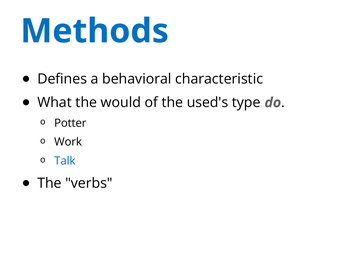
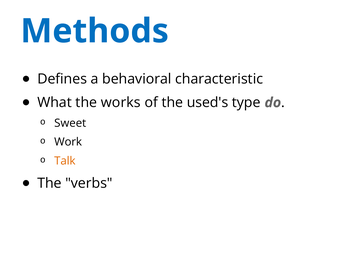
would: would -> works
Potter: Potter -> Sweet
Talk colour: blue -> orange
